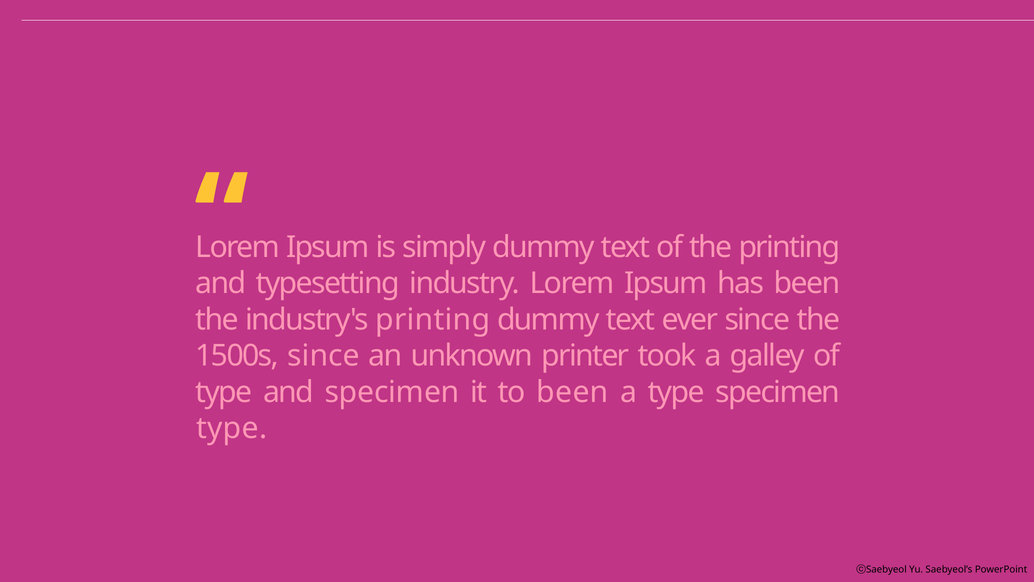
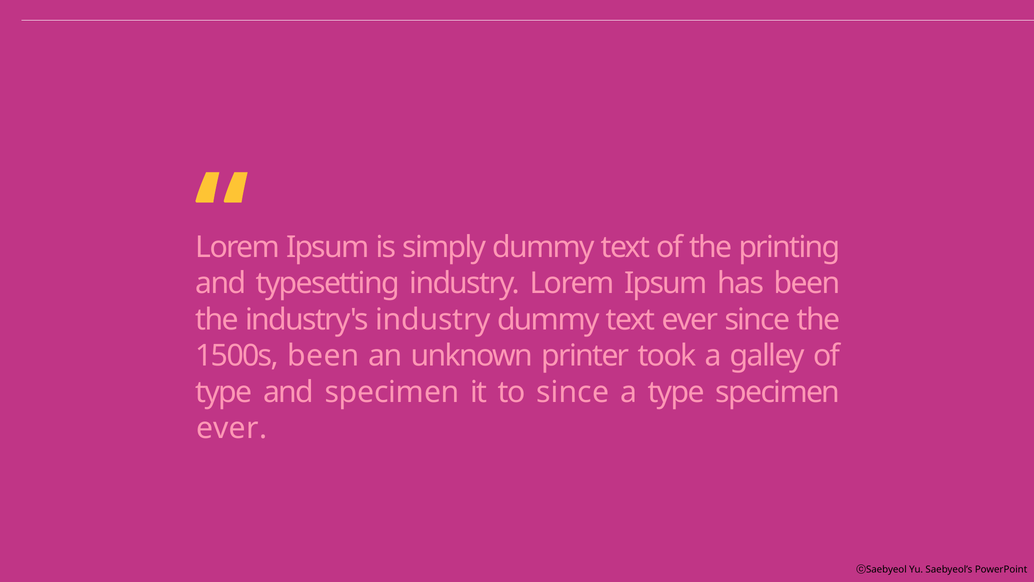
industry's printing: printing -> industry
1500s since: since -> been
to been: been -> since
type at (232, 428): type -> ever
